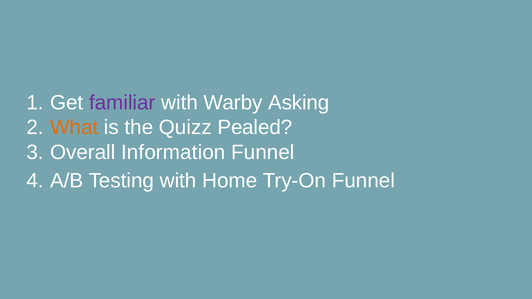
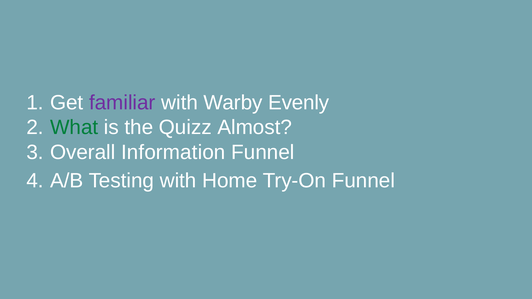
Asking: Asking -> Evenly
What colour: orange -> green
Pealed: Pealed -> Almost
